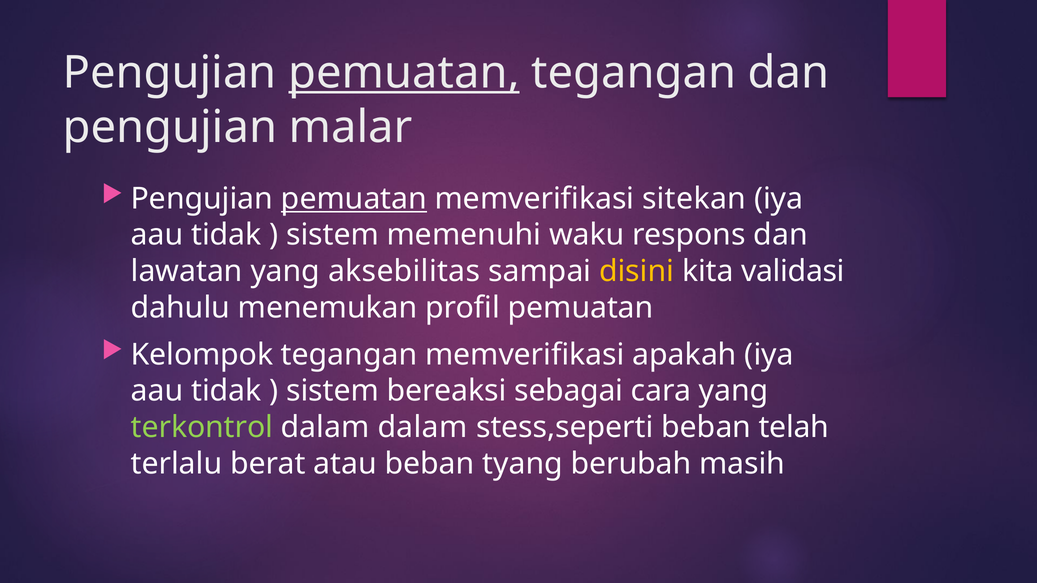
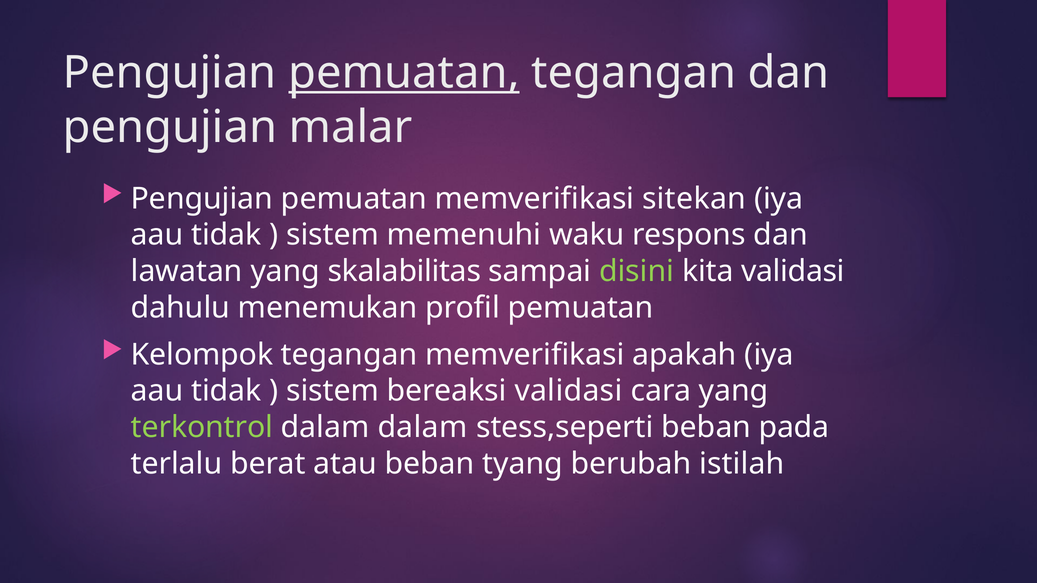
pemuatan at (354, 199) underline: present -> none
aksebilitas: aksebilitas -> skalabilitas
disini colour: yellow -> light green
bereaksi sebagai: sebagai -> validasi
telah: telah -> pada
masih: masih -> istilah
